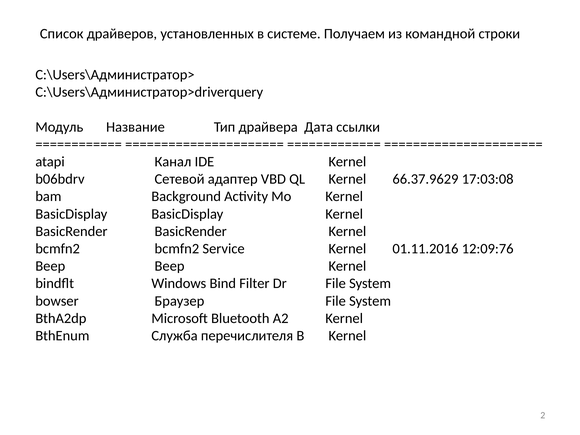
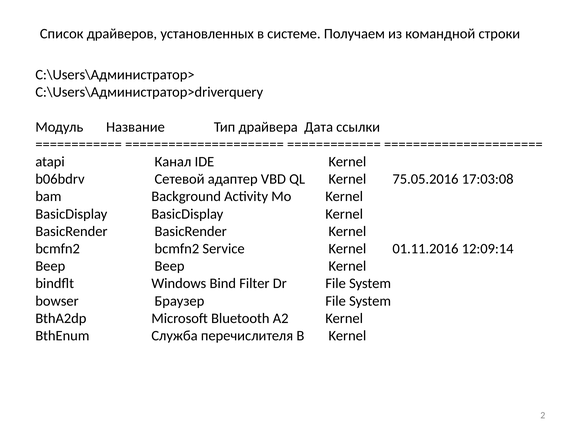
66.37.9629: 66.37.9629 -> 75.05.2016
12:09:76: 12:09:76 -> 12:09:14
